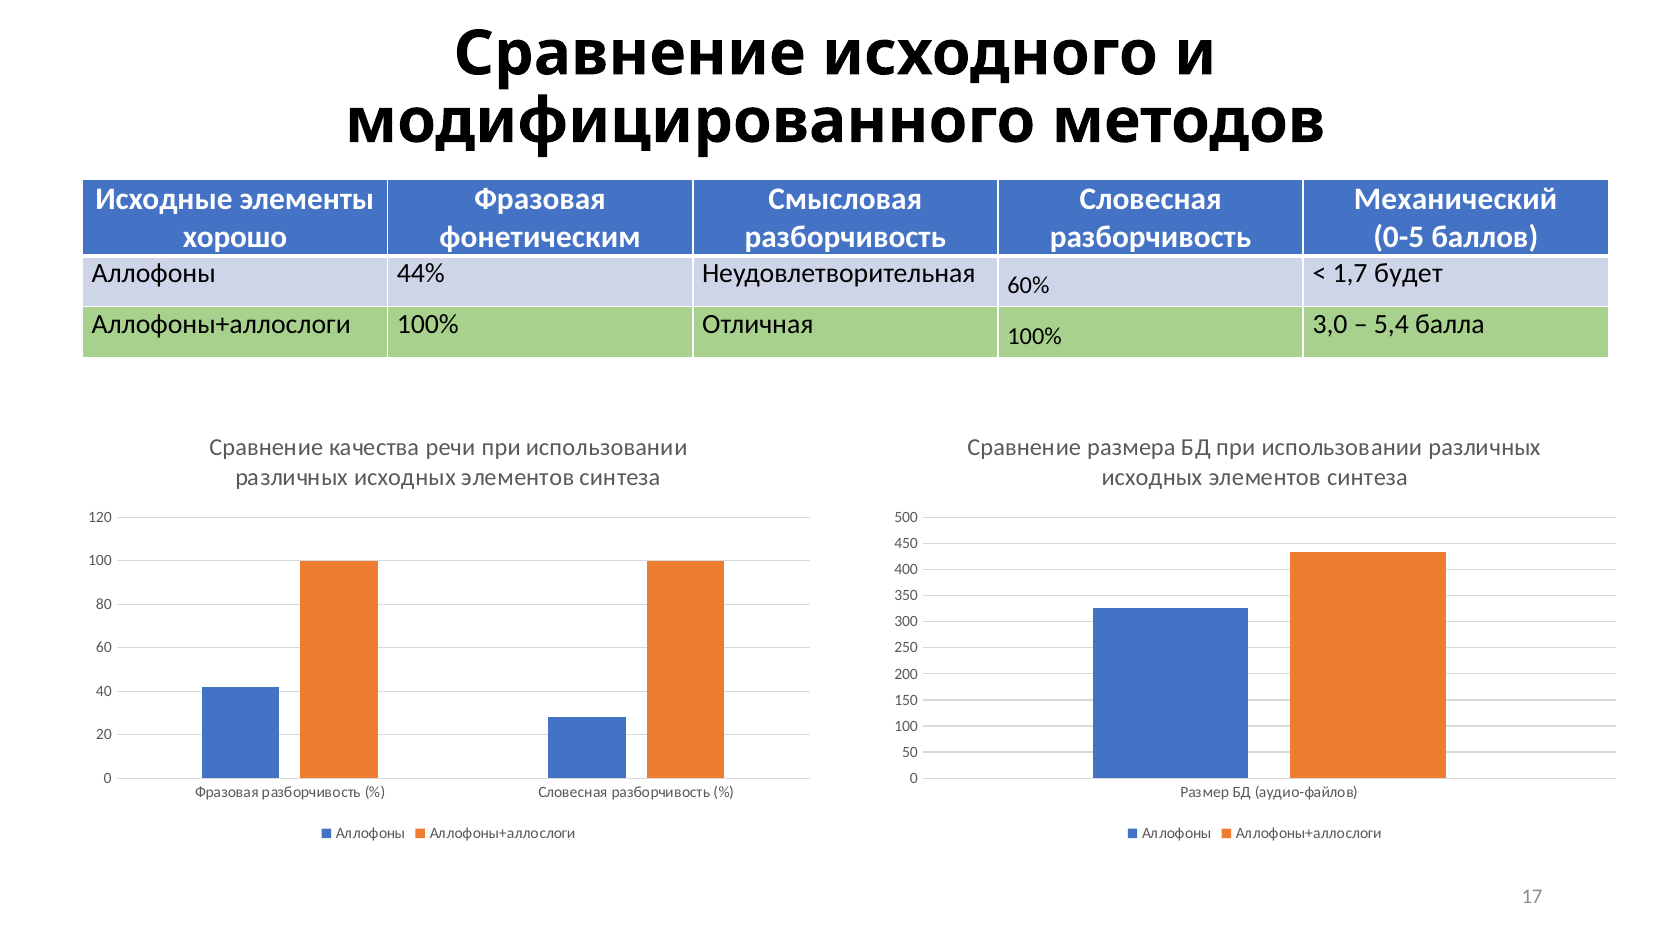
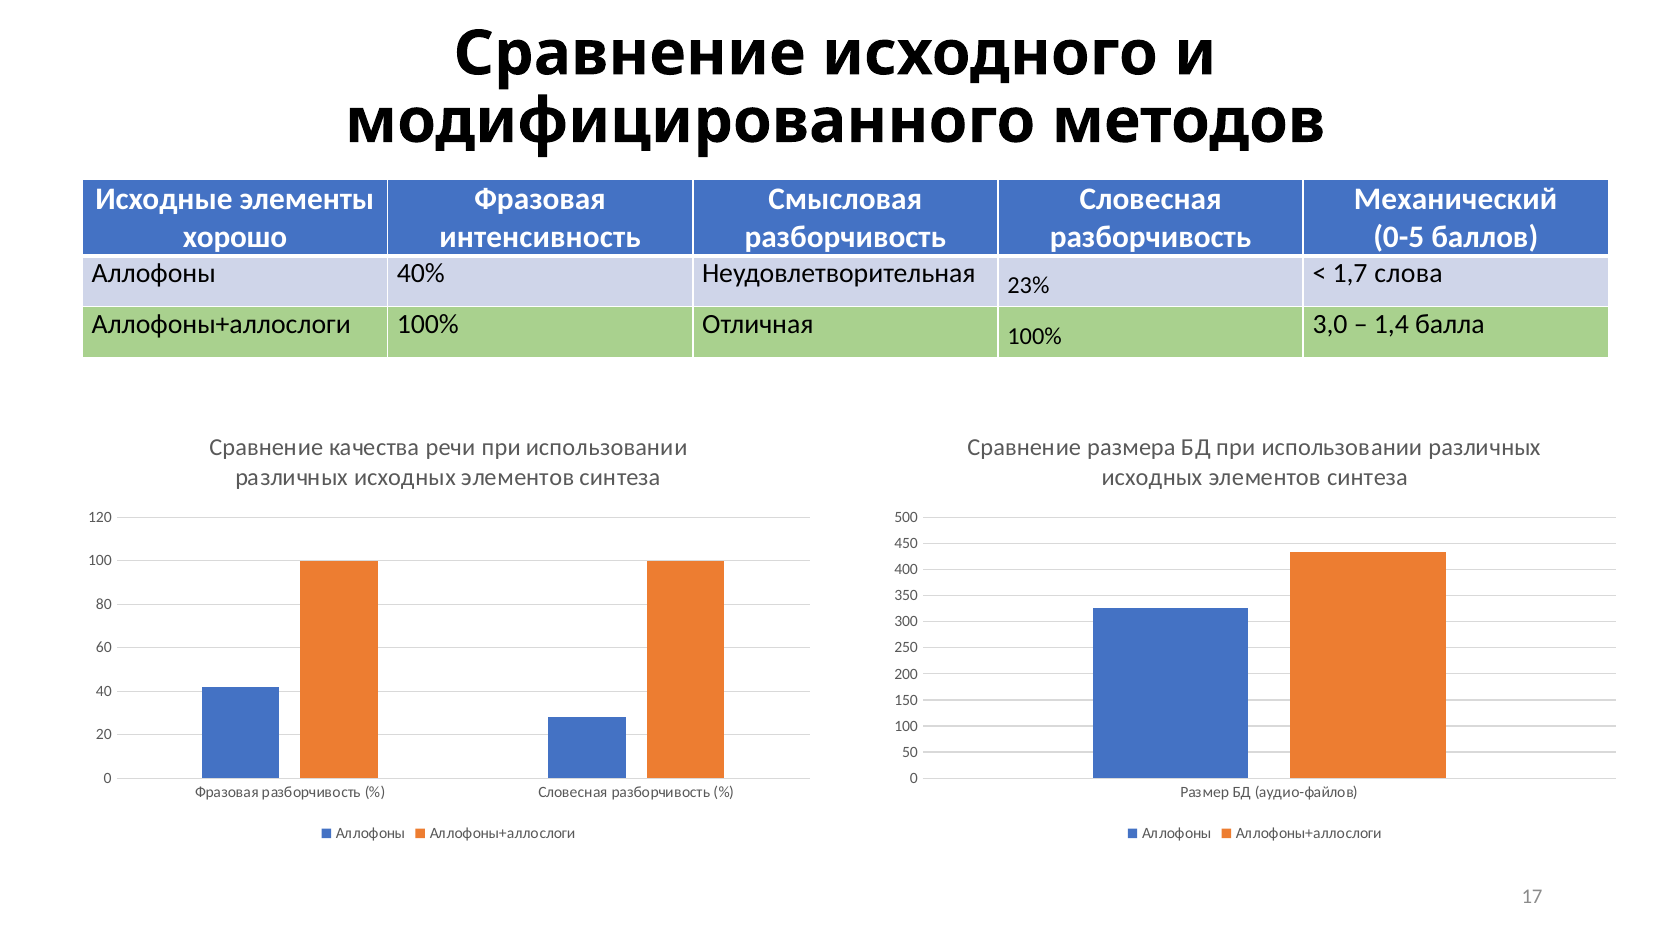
фонетическим: фонетическим -> интенсивность
44%: 44% -> 40%
60%: 60% -> 23%
будет: будет -> слова
5,4: 5,4 -> 1,4
